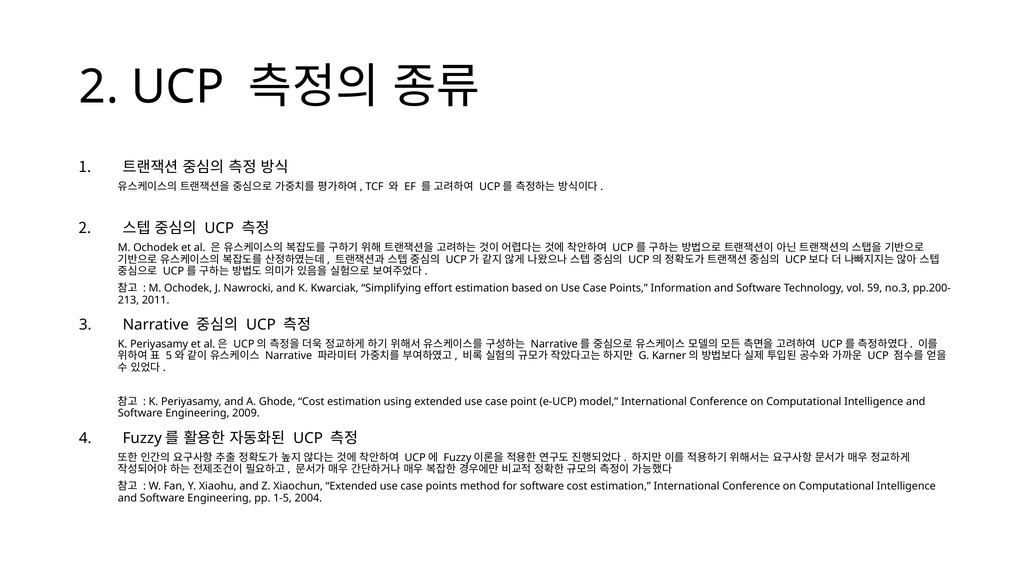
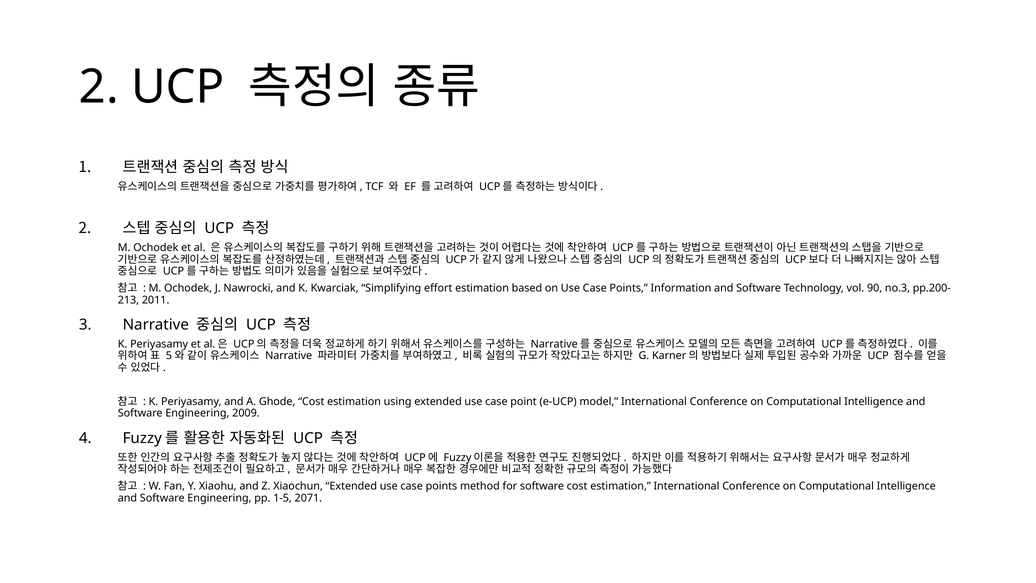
59: 59 -> 90
2004: 2004 -> 2071
